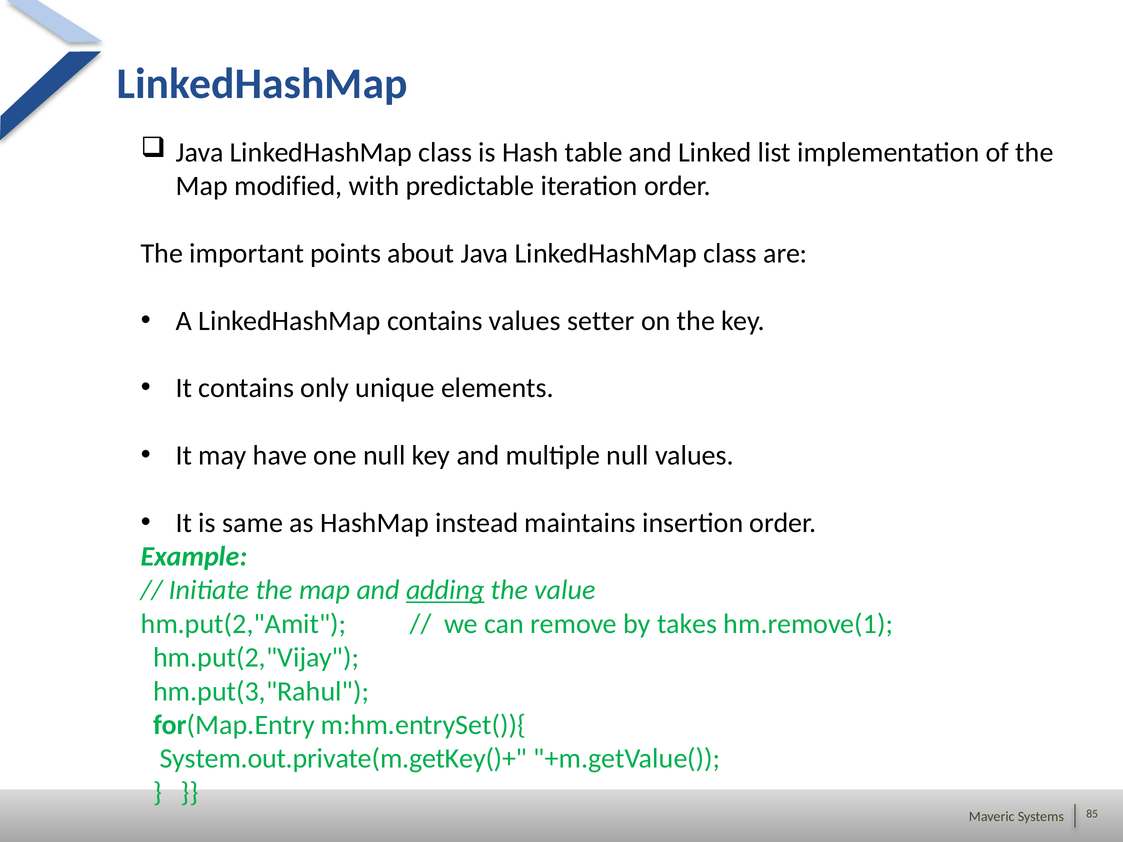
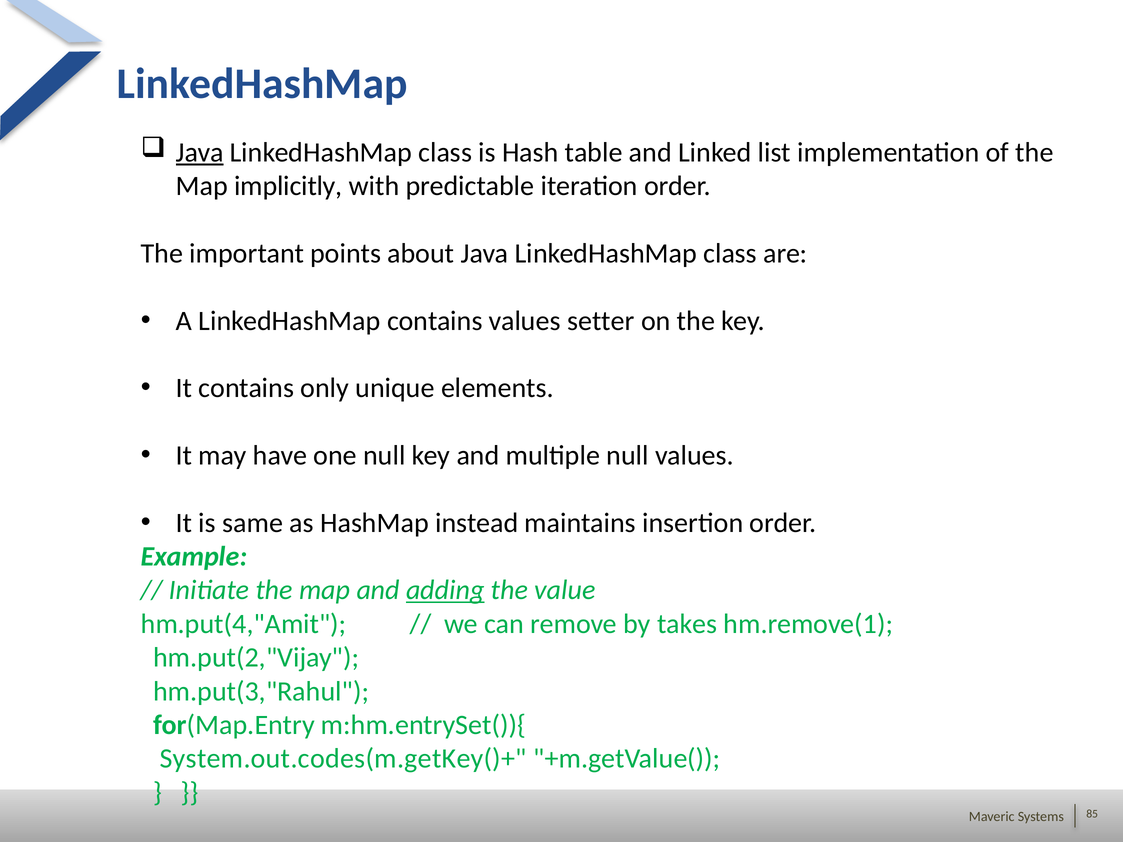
Java at (200, 152) underline: none -> present
modified: modified -> implicitly
hm.put(2,"Amit: hm.put(2,"Amit -> hm.put(4,"Amit
System.out.private(m.getKey()+: System.out.private(m.getKey()+ -> System.out.codes(m.getKey()+
